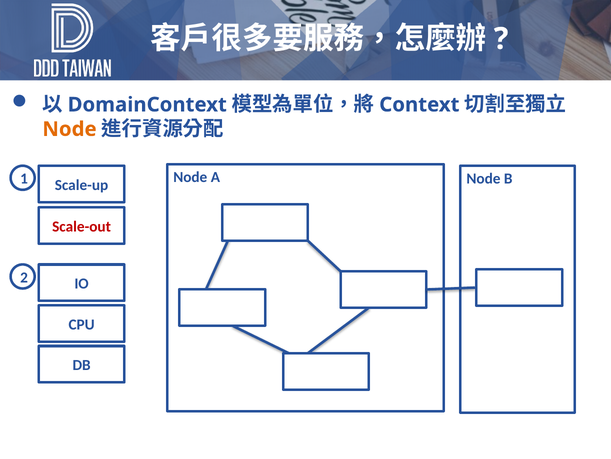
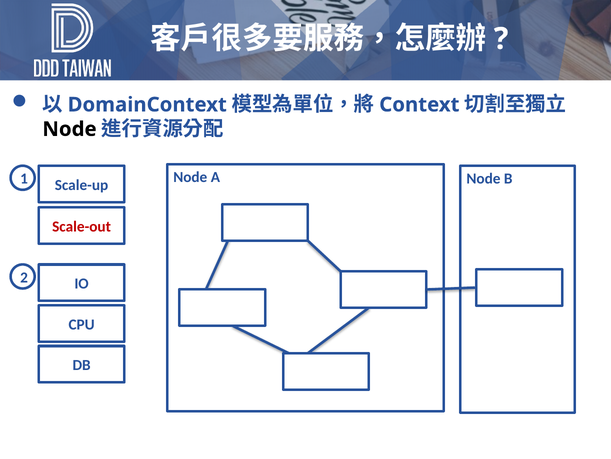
Node at (69, 129) colour: orange -> black
